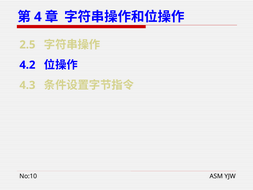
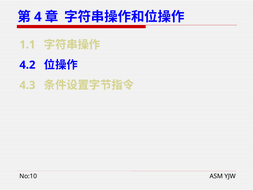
2.5: 2.5 -> 1.1
